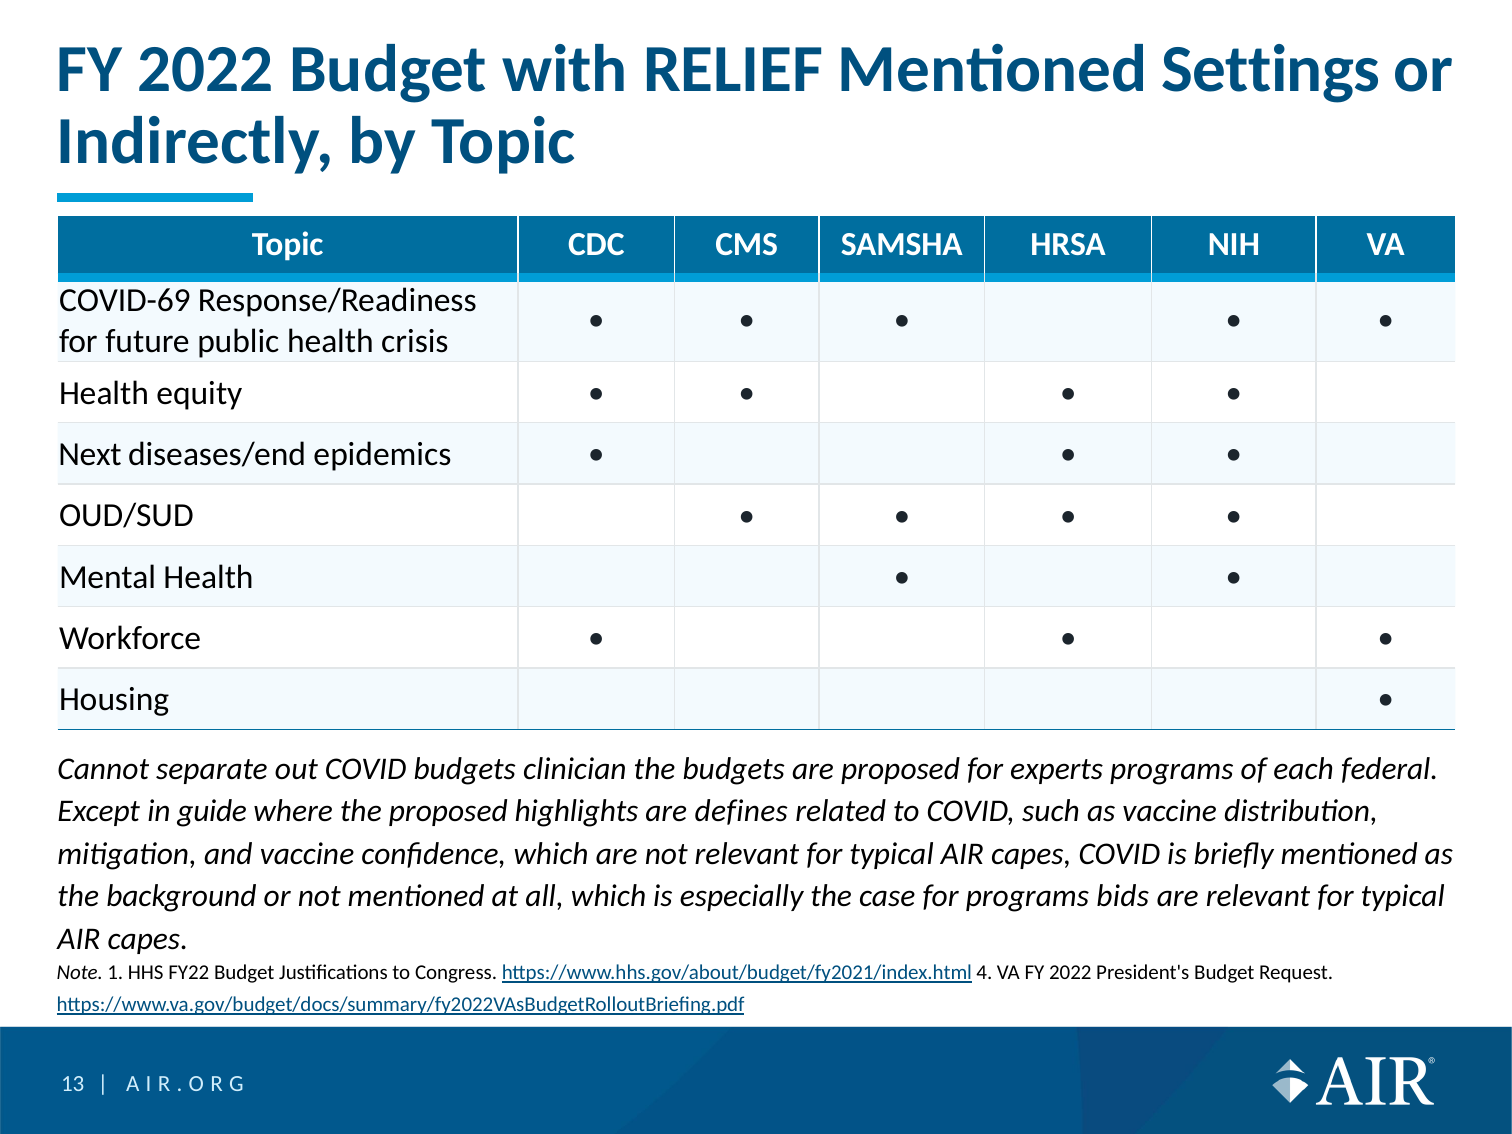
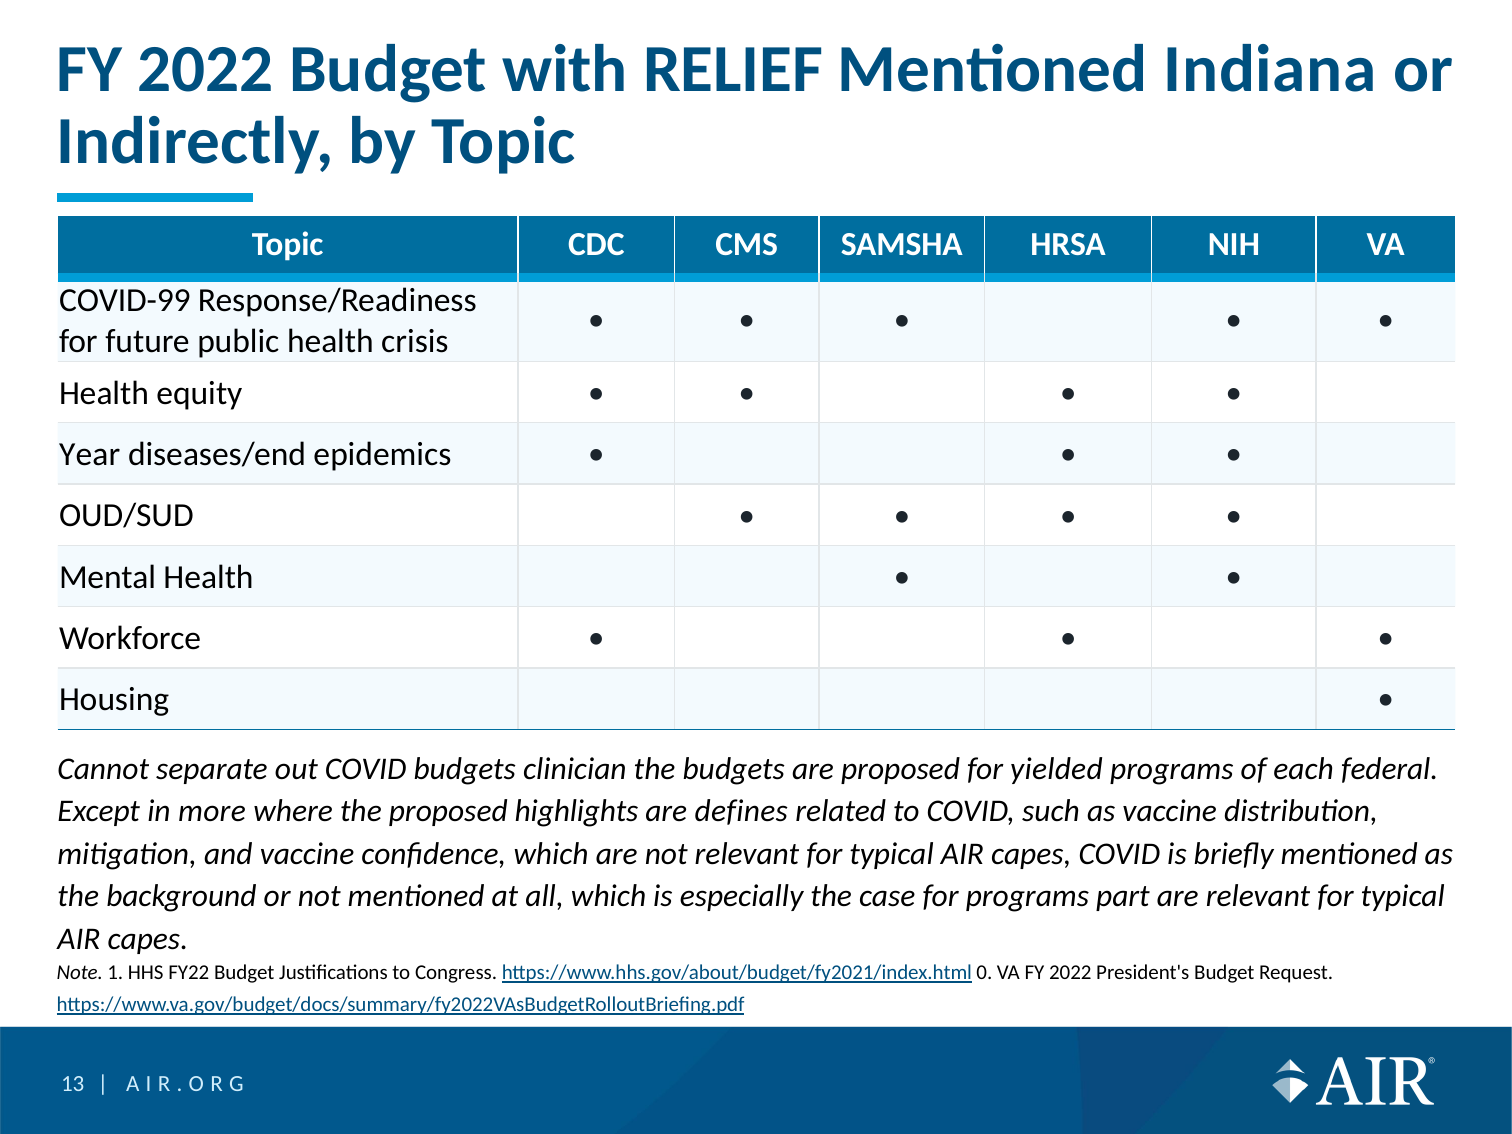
Settings: Settings -> Indiana
COVID-69: COVID-69 -> COVID-99
Next: Next -> Year
experts: experts -> yielded
guide: guide -> more
bids: bids -> part
4: 4 -> 0
